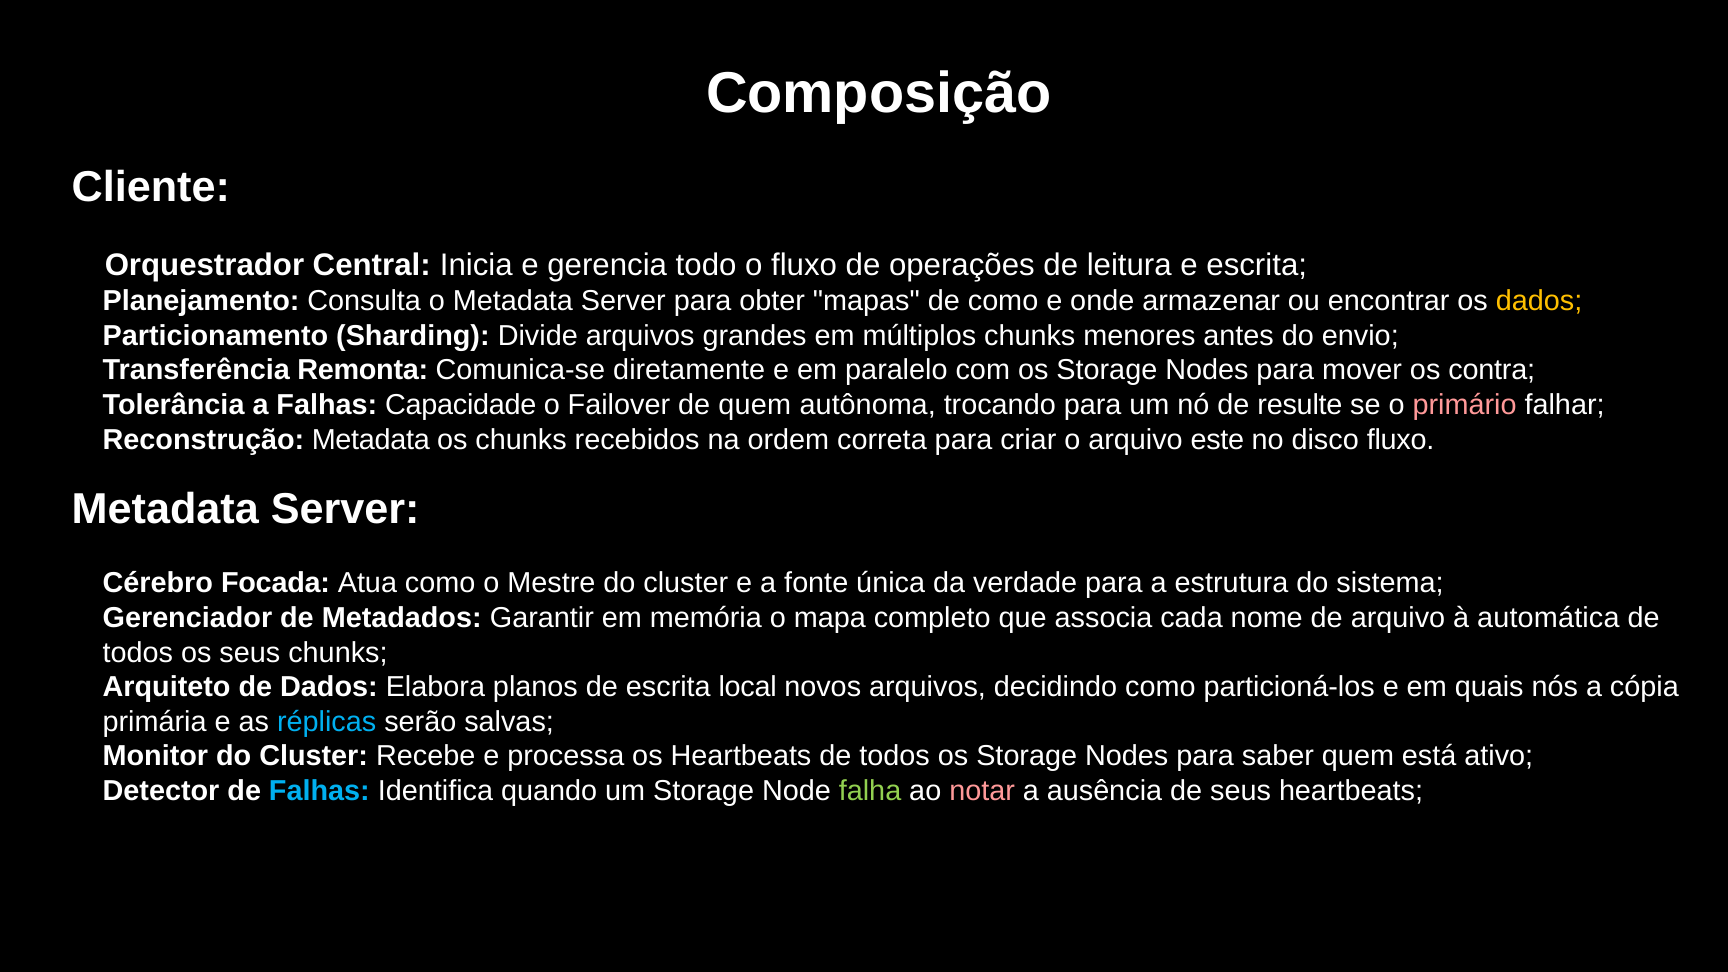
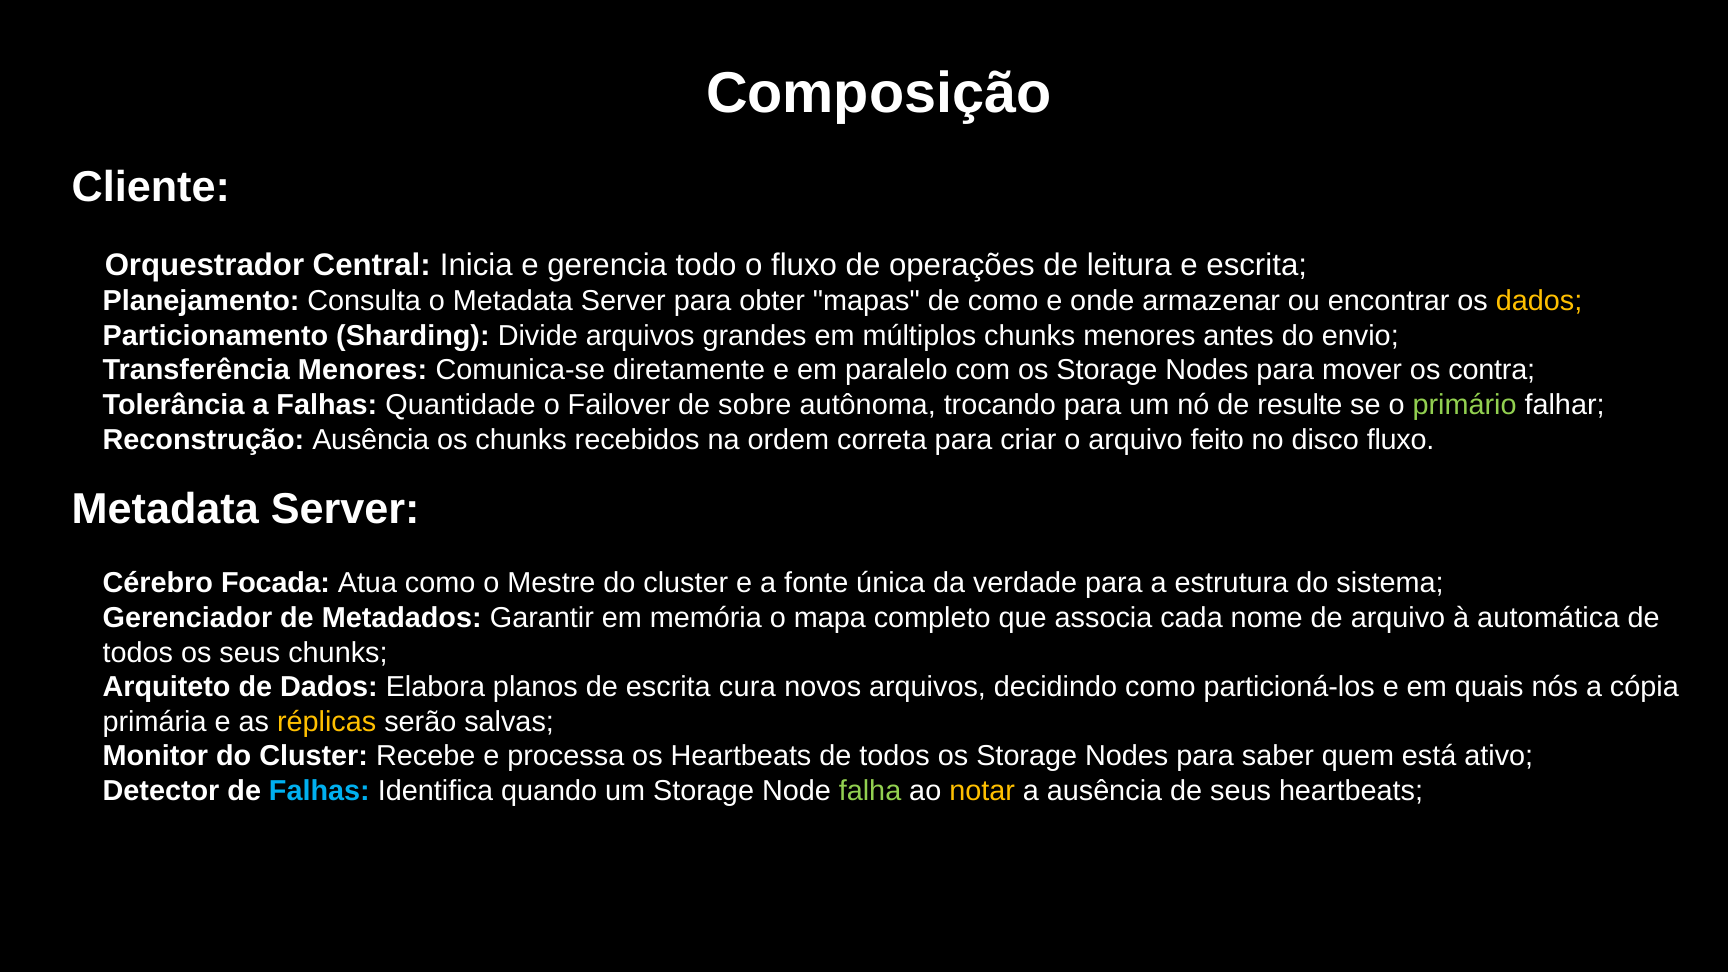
Transferência Remonta: Remonta -> Menores
Capacidade: Capacidade -> Quantidade
de quem: quem -> sobre
primário colour: pink -> light green
Reconstrução Metadata: Metadata -> Ausência
este: este -> feito
local: local -> cura
réplicas colour: light blue -> yellow
notar colour: pink -> yellow
